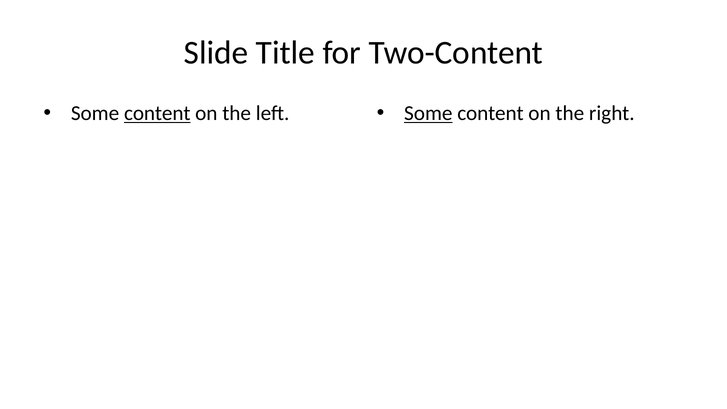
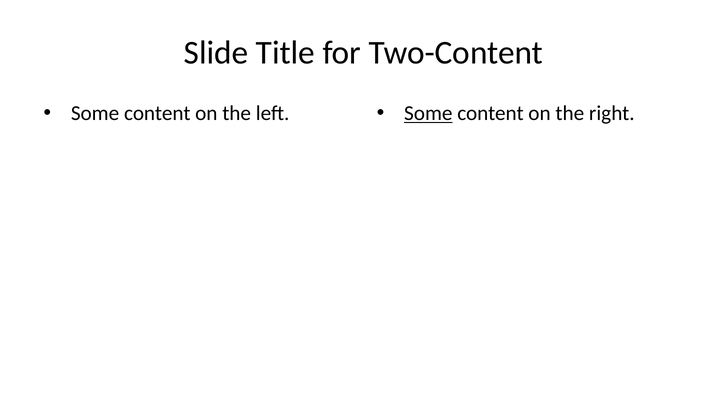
content at (157, 113) underline: present -> none
